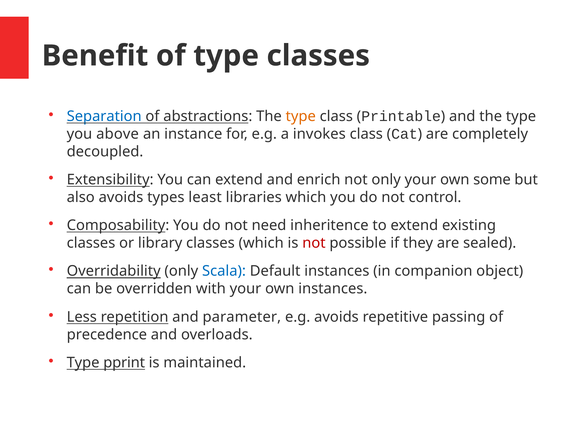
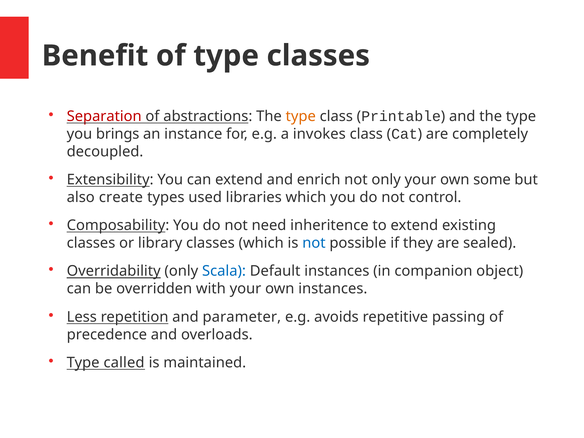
Separation colour: blue -> red
above: above -> brings
also avoids: avoids -> create
least: least -> used
not at (314, 243) colour: red -> blue
pprint: pprint -> called
